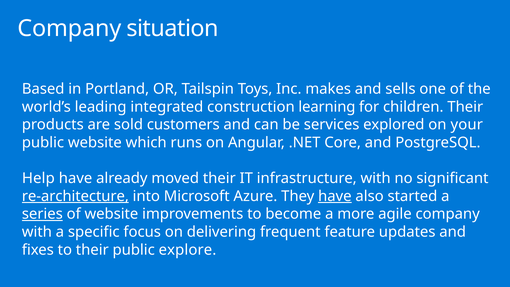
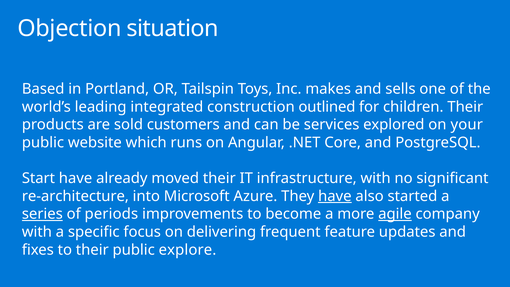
Company at (69, 28): Company -> Objection
learning: learning -> outlined
Help: Help -> Start
re-architecture underline: present -> none
of website: website -> periods
agile underline: none -> present
